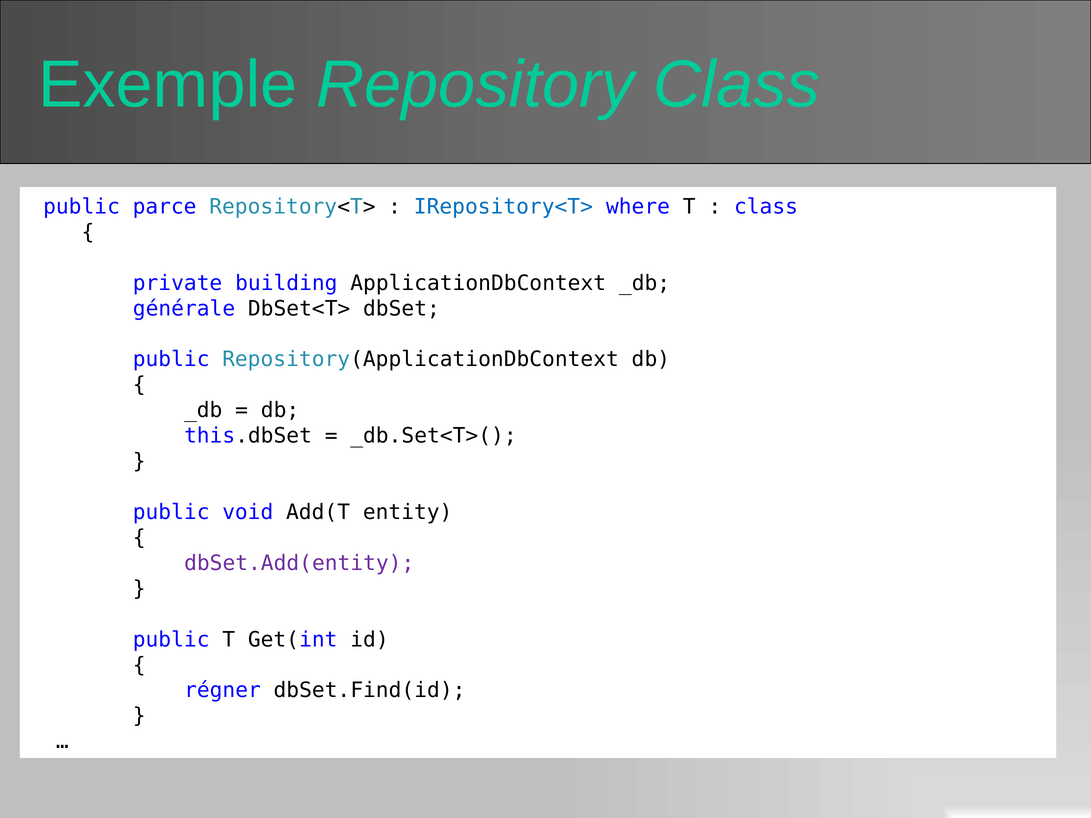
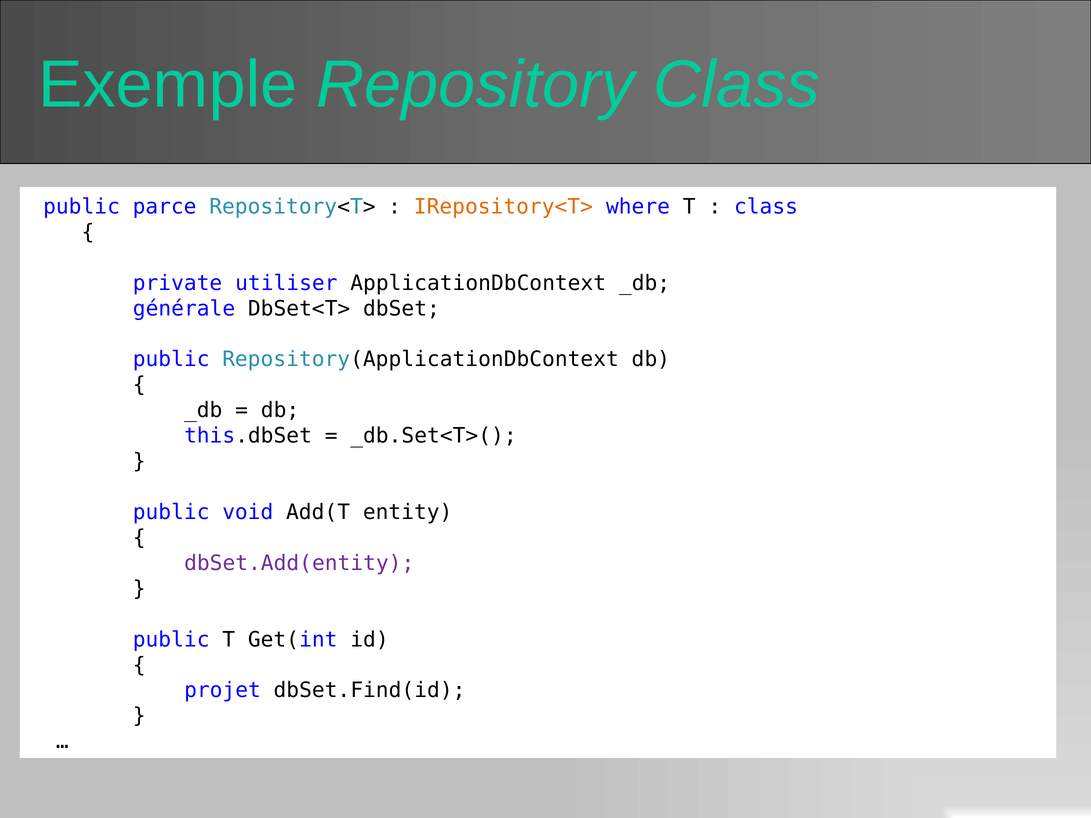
IRepository<T> colour: blue -> orange
building: building -> utiliser
régner: régner -> projet
